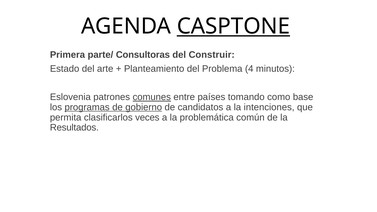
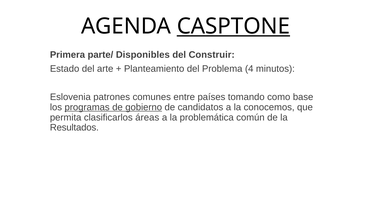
Consultoras: Consultoras -> Disponibles
comunes underline: present -> none
intenciones: intenciones -> conocemos
veces: veces -> áreas
